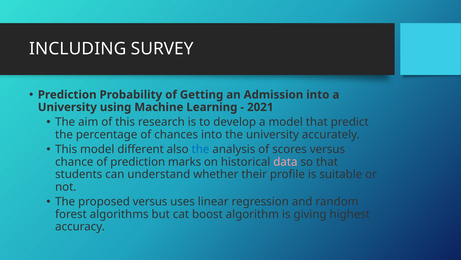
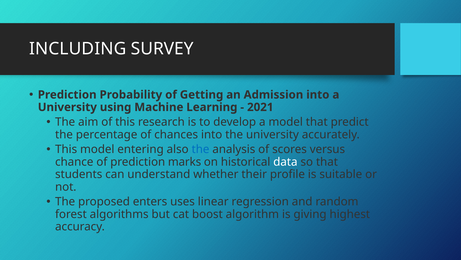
different: different -> entering
data colour: pink -> white
proposed versus: versus -> enters
